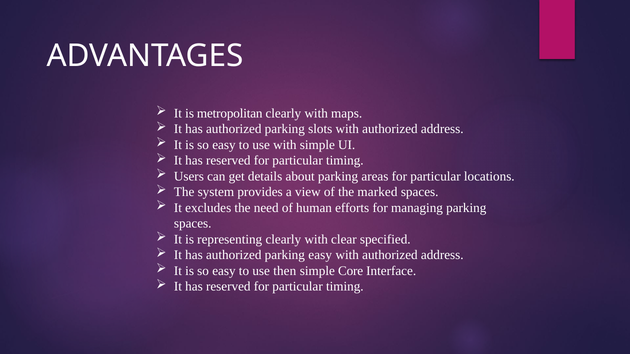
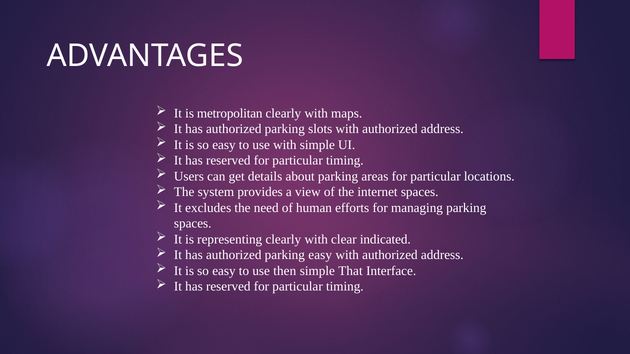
marked: marked -> internet
specified: specified -> indicated
Core: Core -> That
